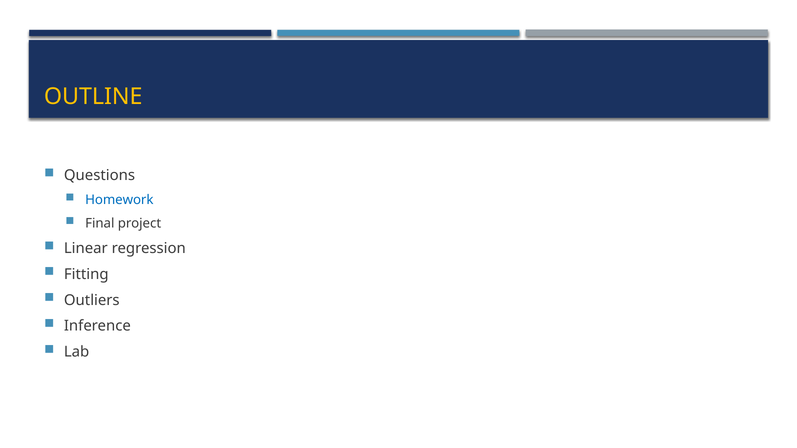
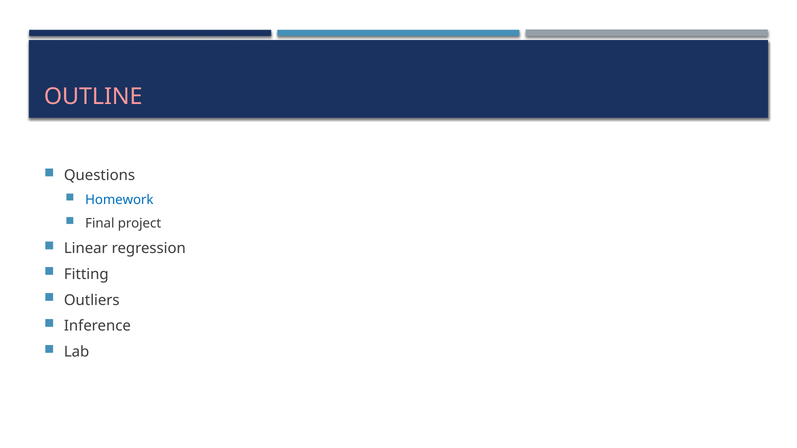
OUTLINE colour: yellow -> pink
